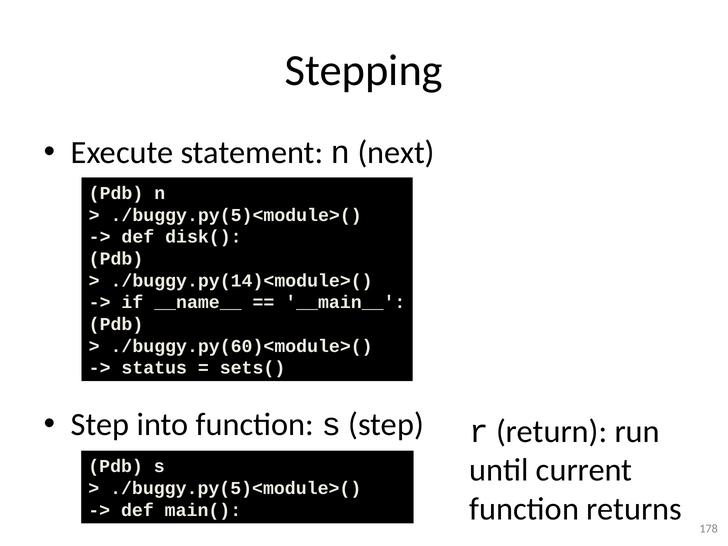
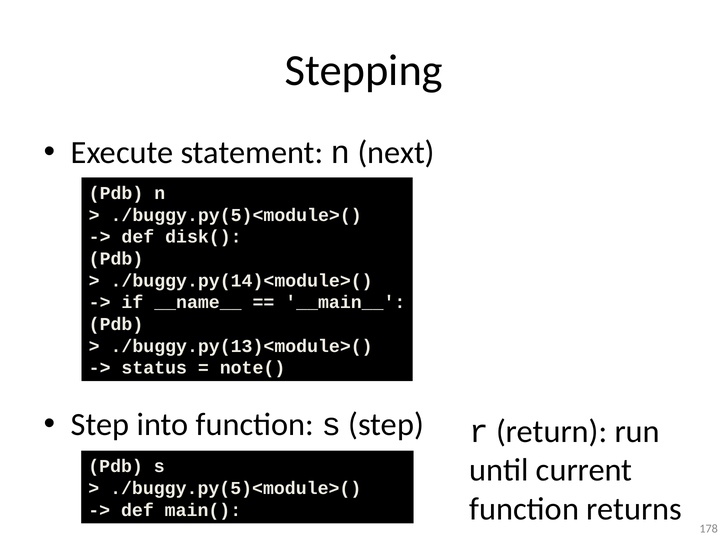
./buggy.py(60)<module>(: ./buggy.py(60)<module>( -> ./buggy.py(13)<module>(
sets(: sets( -> note(
